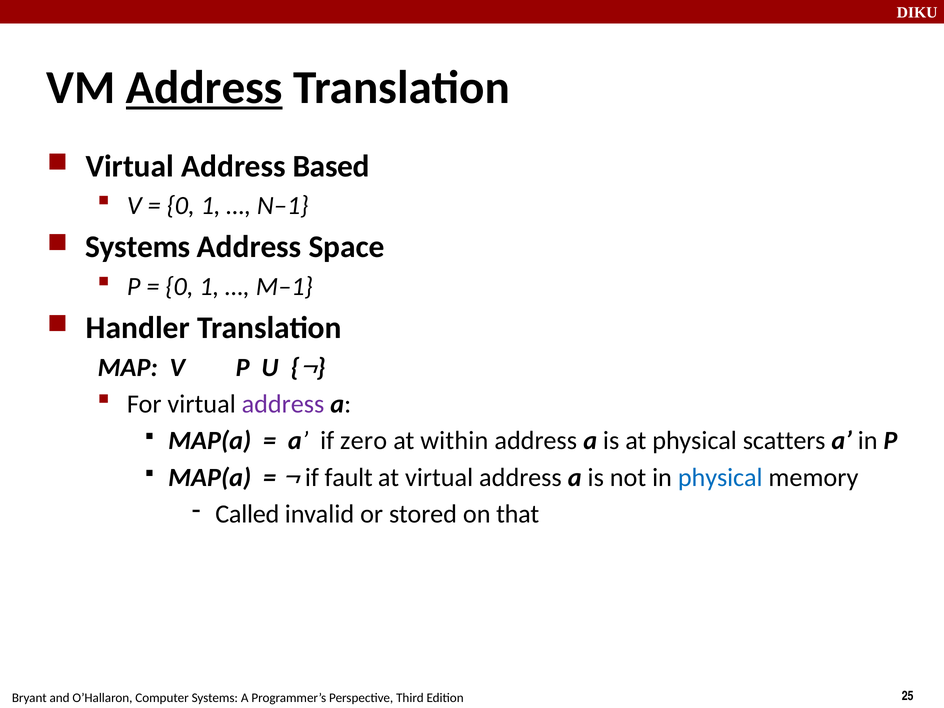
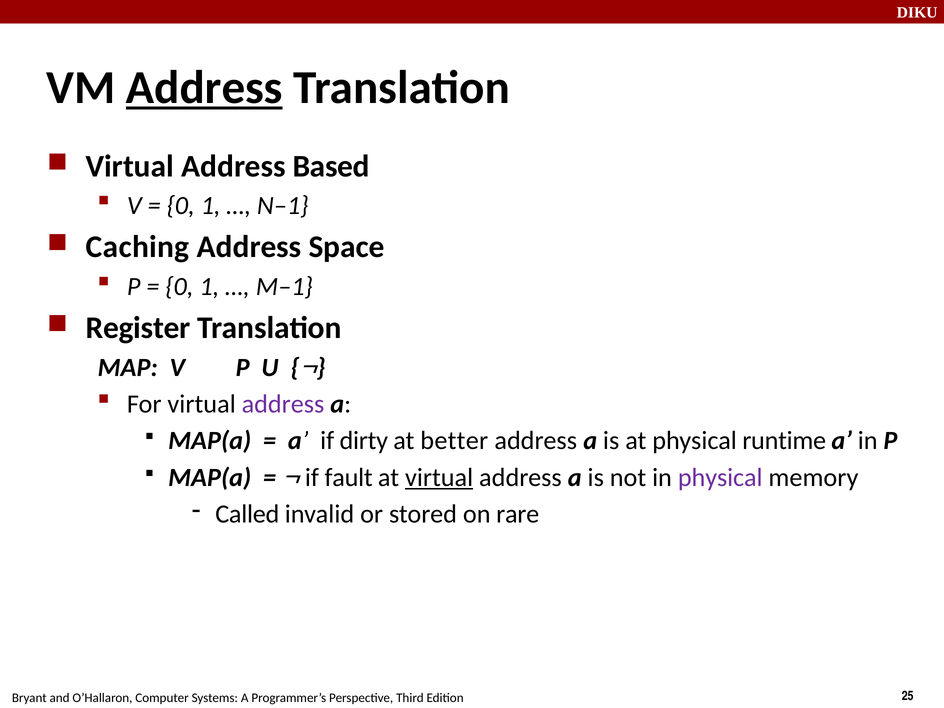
Systems at (138, 247): Systems -> Caching
Handler: Handler -> Register
zero: zero -> dirty
within: within -> better
scatters: scatters -> runtime
virtual at (439, 478) underline: none -> present
physical at (720, 478) colour: blue -> purple
that: that -> rare
